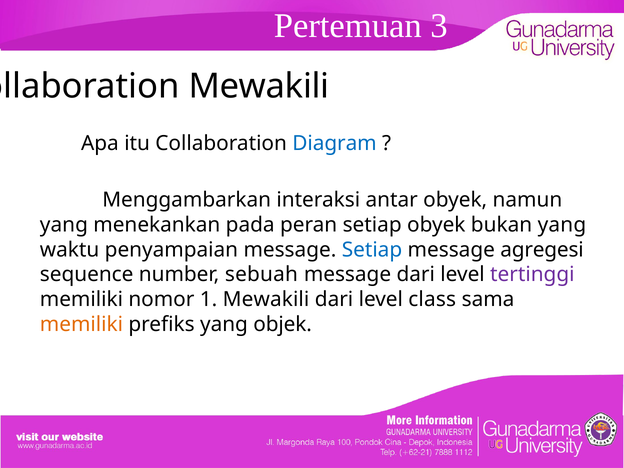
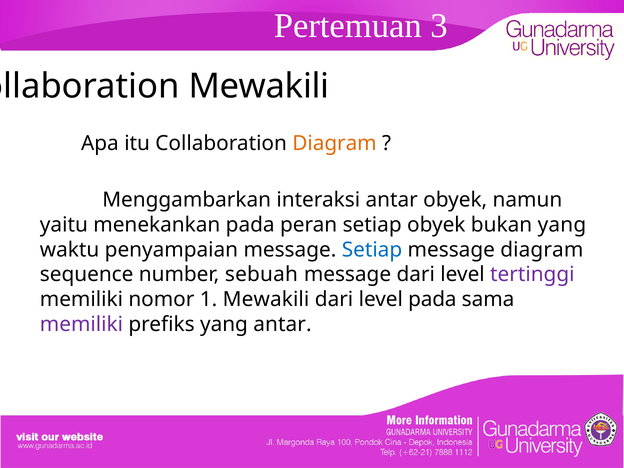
Diagram at (335, 143) colour: blue -> orange
yang at (64, 225): yang -> yaitu
message agregesi: agregesi -> diagram
level class: class -> pada
memiliki at (81, 325) colour: orange -> purple
yang objek: objek -> antar
